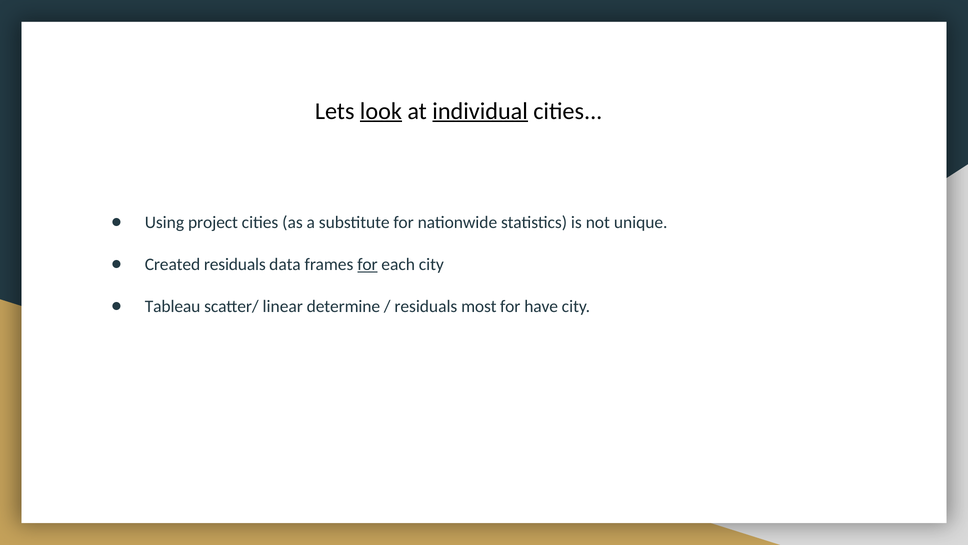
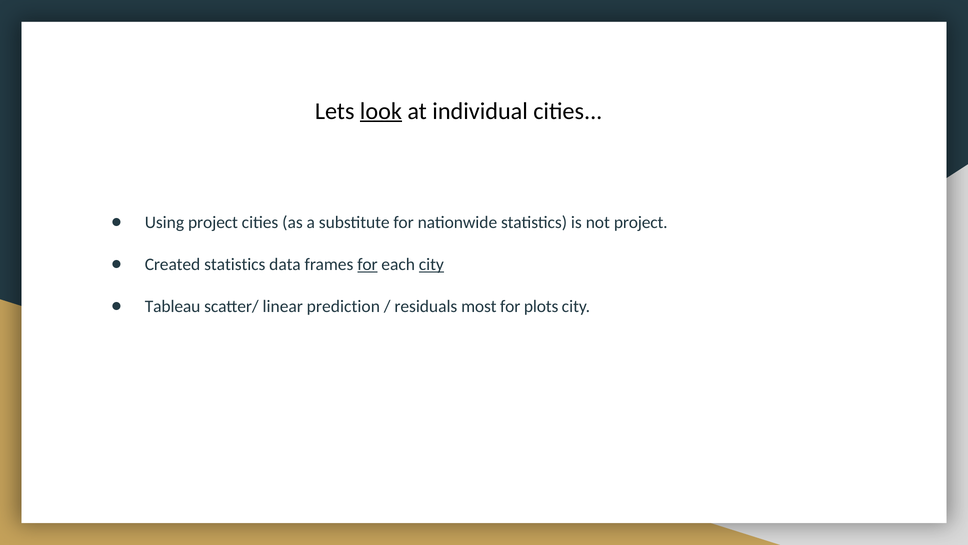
individual underline: present -> none
not unique: unique -> project
Created residuals: residuals -> statistics
city at (431, 264) underline: none -> present
determine: determine -> prediction
have: have -> plots
